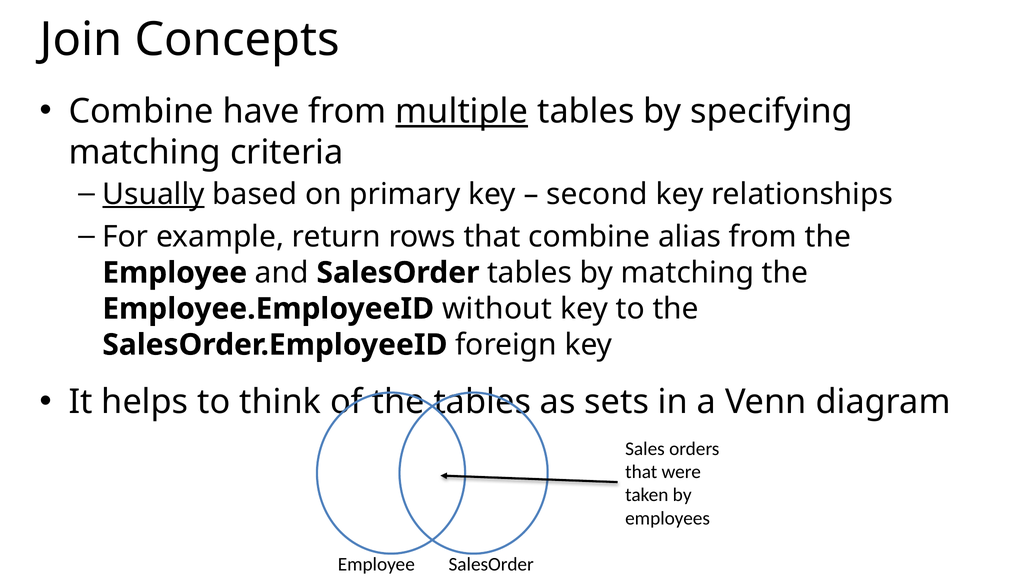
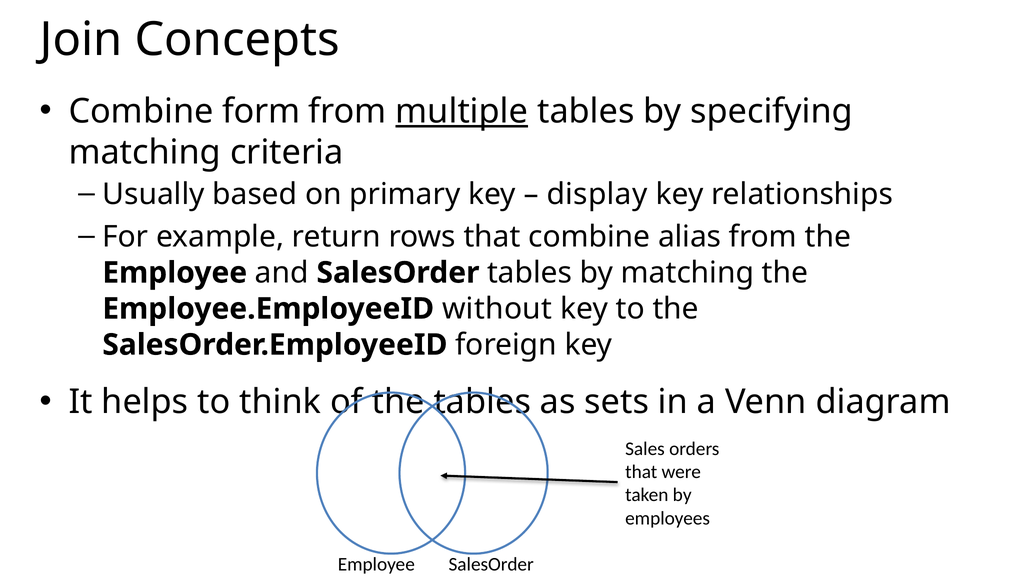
have: have -> form
Usually underline: present -> none
second: second -> display
